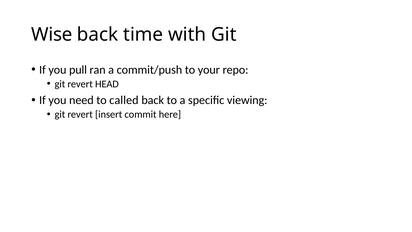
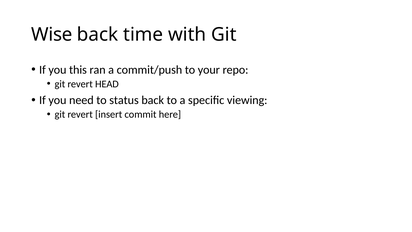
pull: pull -> this
called: called -> status
